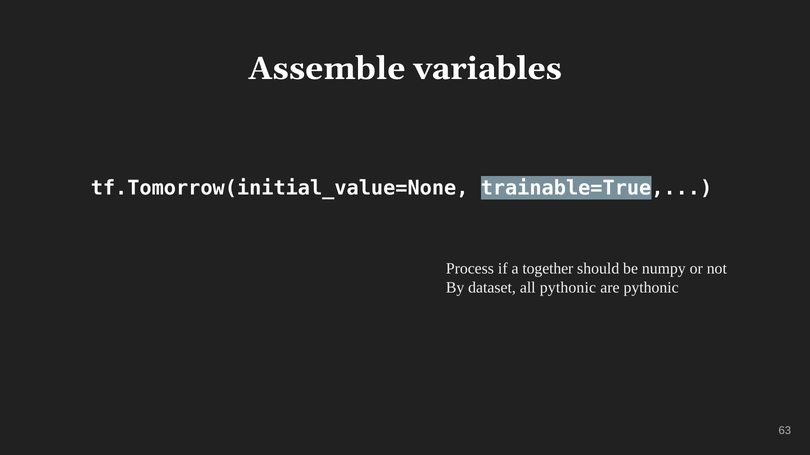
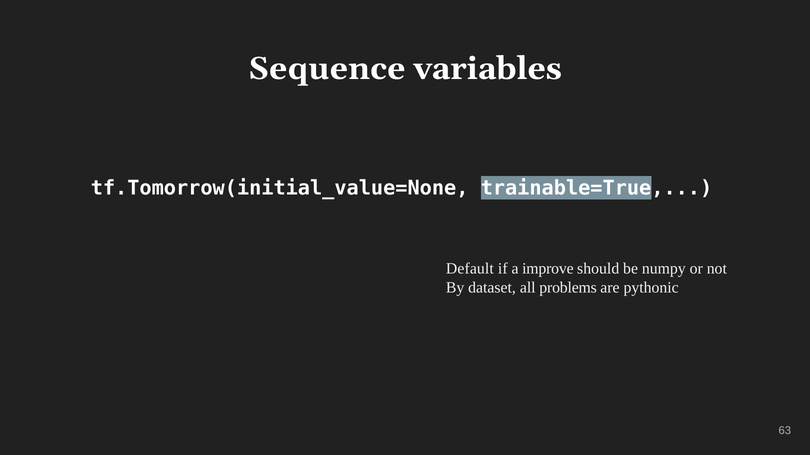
Assemble: Assemble -> Sequence
Process: Process -> Default
together: together -> improve
all pythonic: pythonic -> problems
